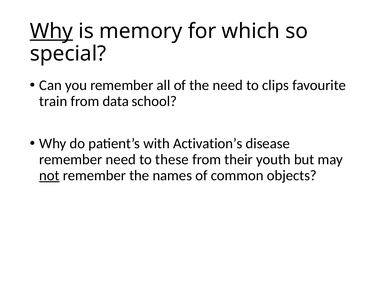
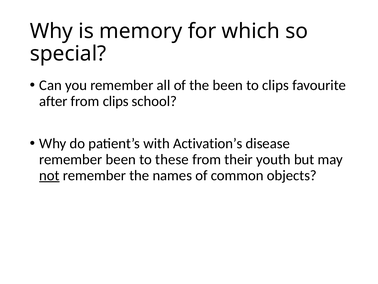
Why at (51, 31) underline: present -> none
the need: need -> been
train: train -> after
from data: data -> clips
remember need: need -> been
